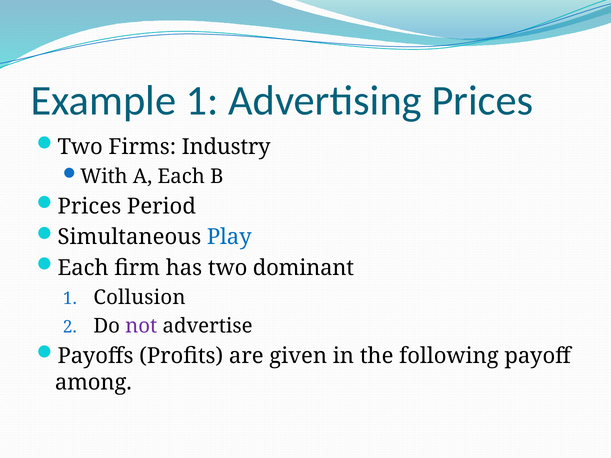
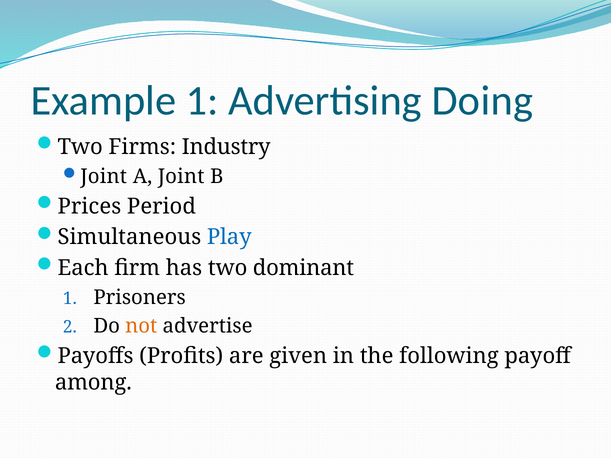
Advertising Prices: Prices -> Doing
With at (104, 177): With -> Joint
A Each: Each -> Joint
Collusion: Collusion -> Prisoners
not colour: purple -> orange
